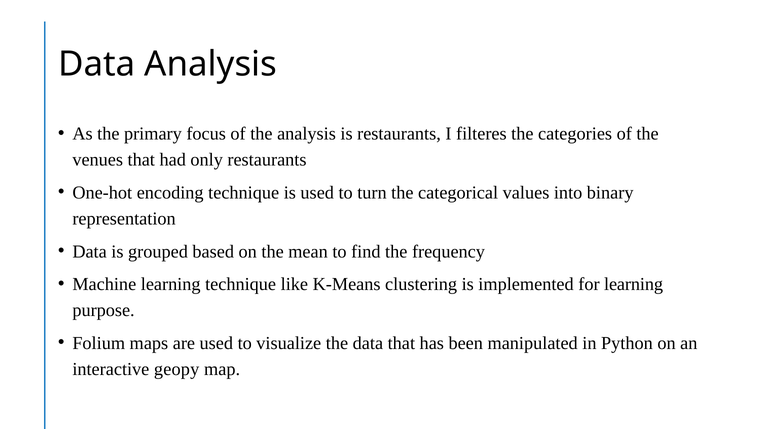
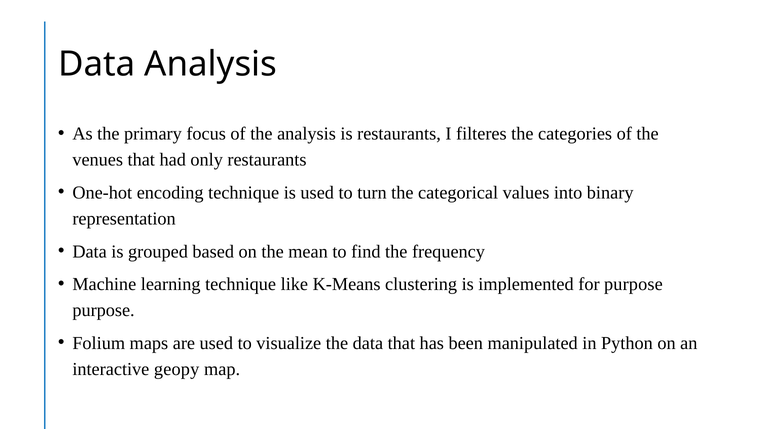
for learning: learning -> purpose
